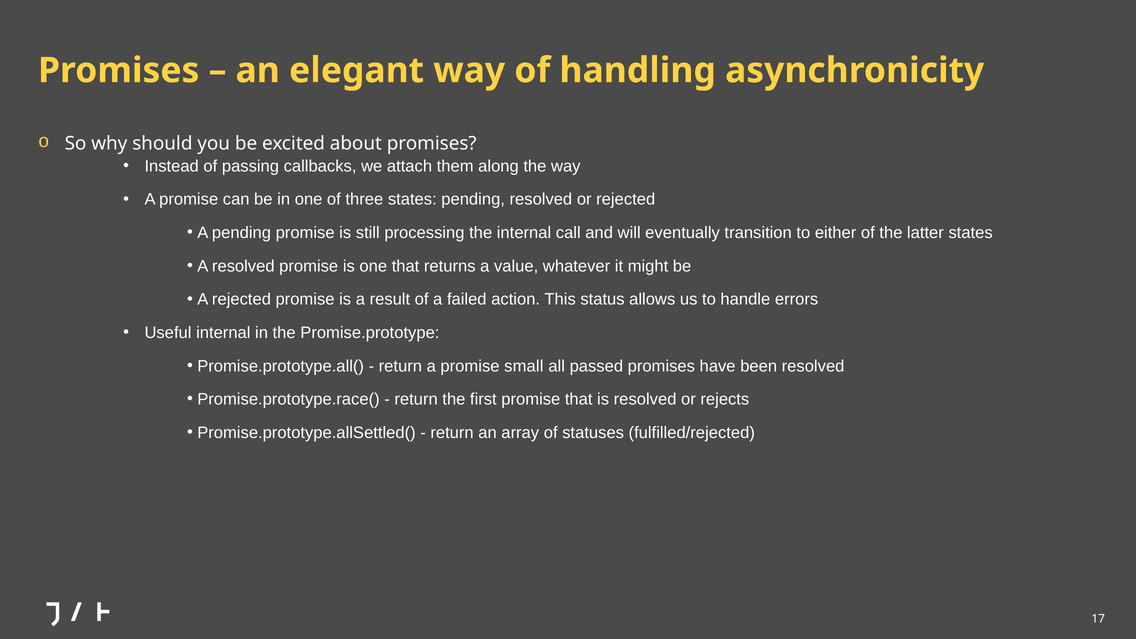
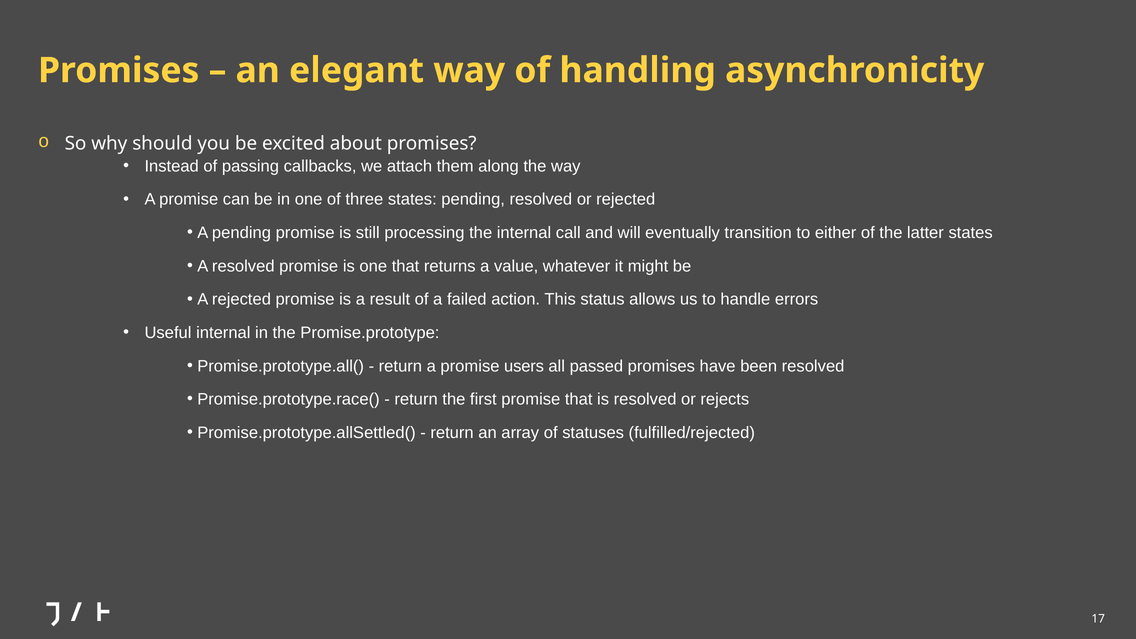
small: small -> users
